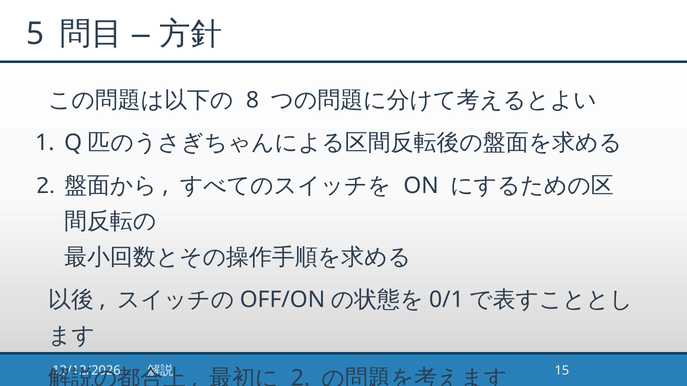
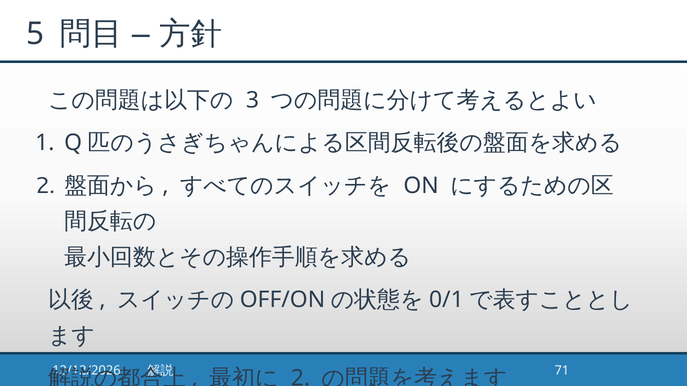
8: 8 -> 3
15: 15 -> 71
